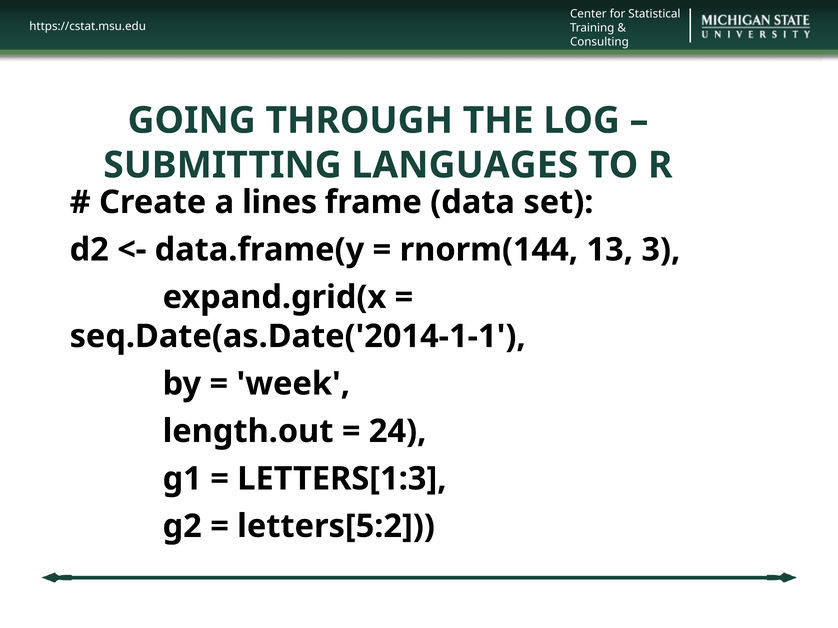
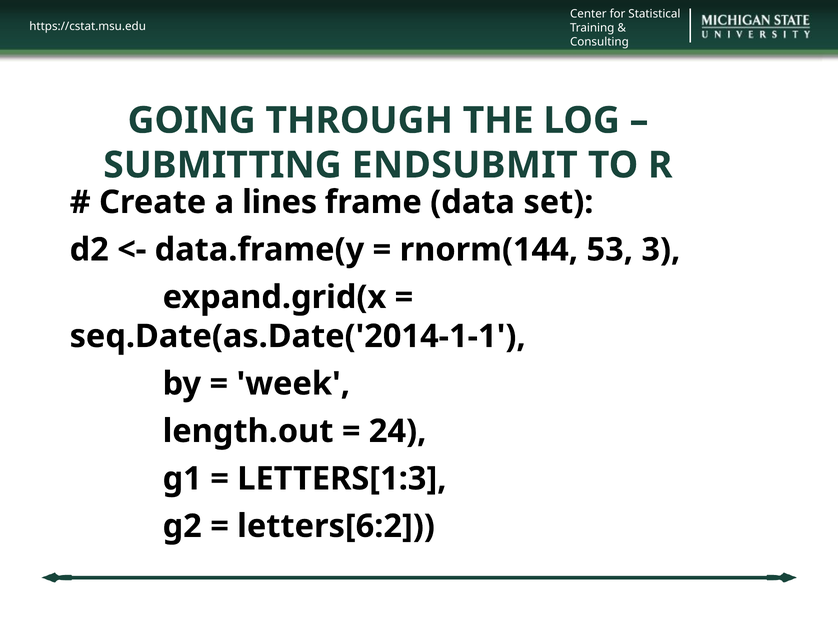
LANGUAGES: LANGUAGES -> ENDSUBMIT
13: 13 -> 53
letters[5:2: letters[5:2 -> letters[6:2
